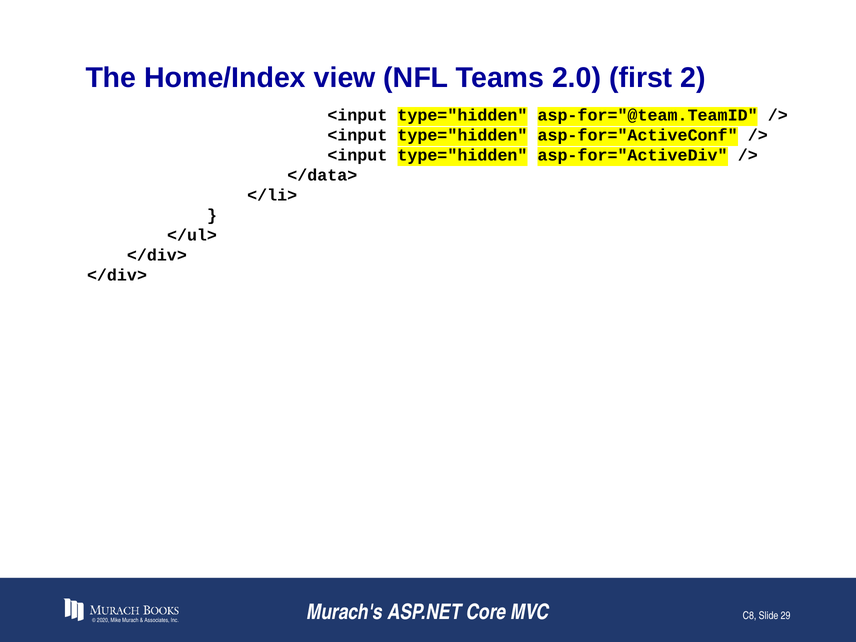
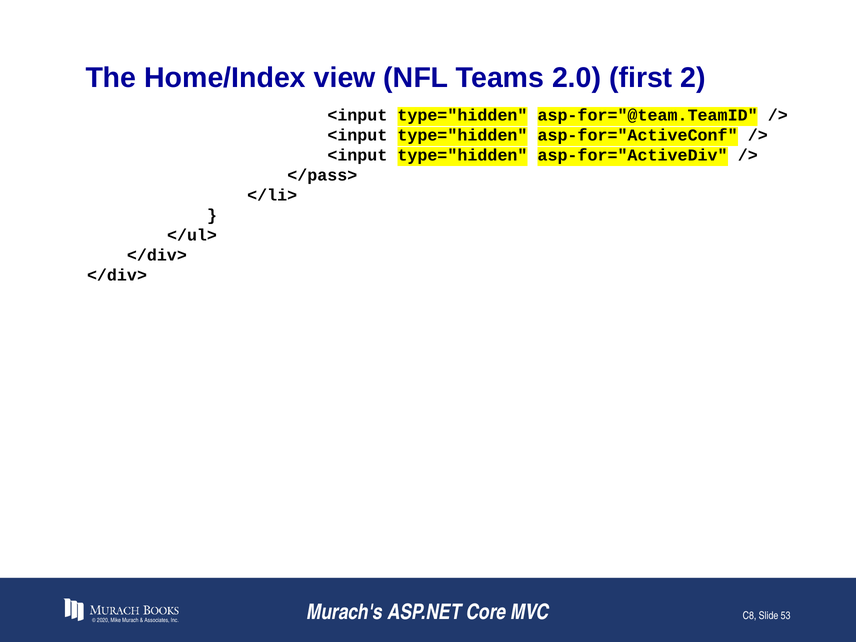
</data>: </data> -> </pass>
29: 29 -> 53
